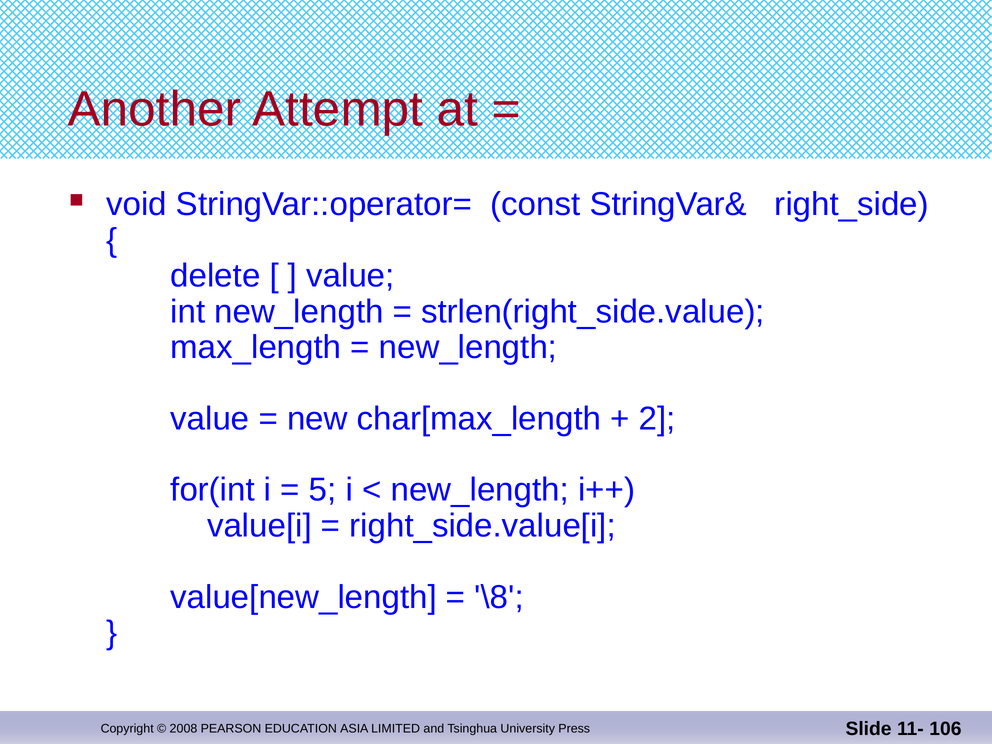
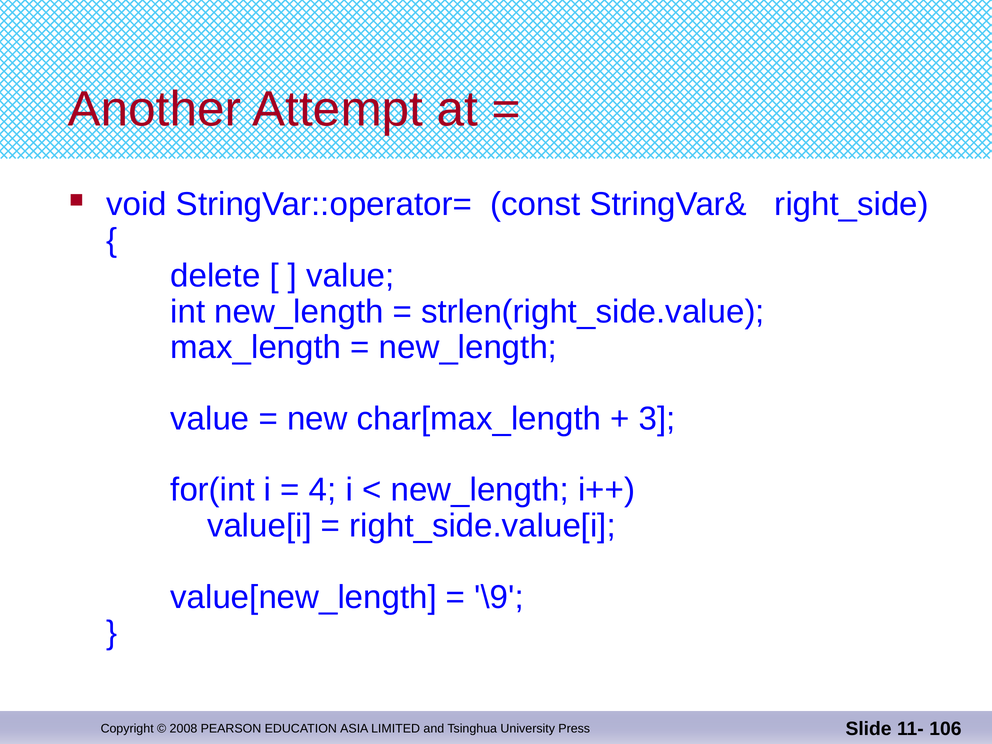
2: 2 -> 3
5: 5 -> 4
\8: \8 -> \9
